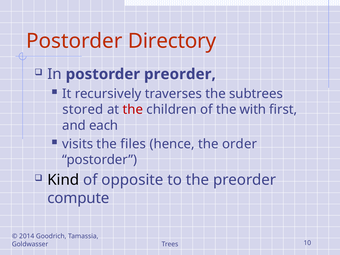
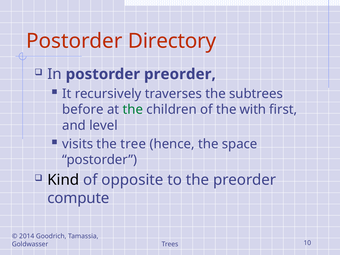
stored: stored -> before
the at (133, 110) colour: red -> green
each: each -> level
files: files -> tree
order: order -> space
